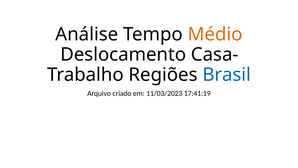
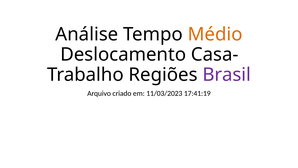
Brasil colour: blue -> purple
